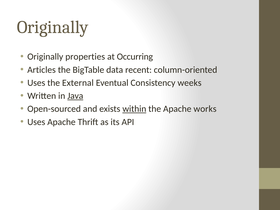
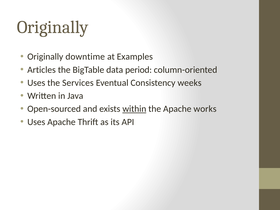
properties: properties -> downtime
Occurring: Occurring -> Examples
recent: recent -> period
External: External -> Services
Java underline: present -> none
